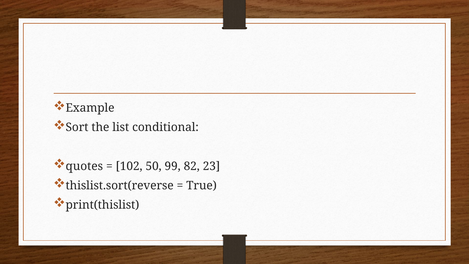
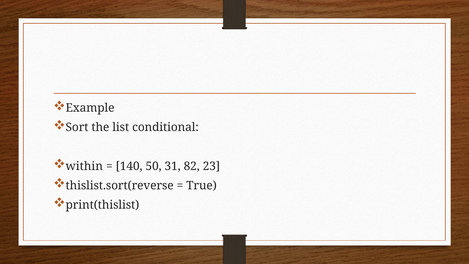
quotes: quotes -> within
102: 102 -> 140
99: 99 -> 31
